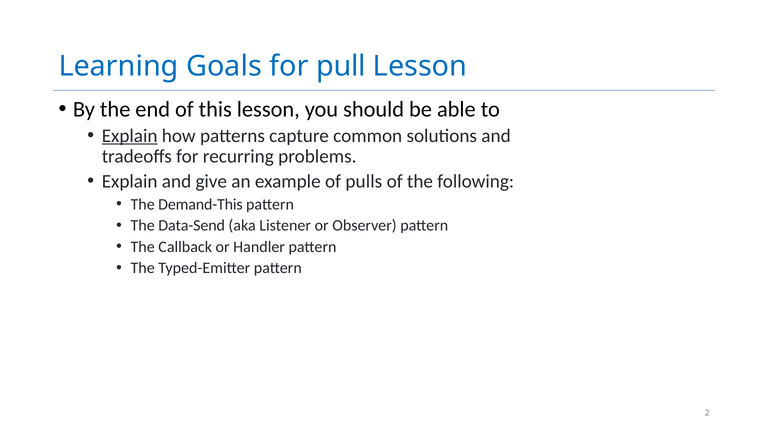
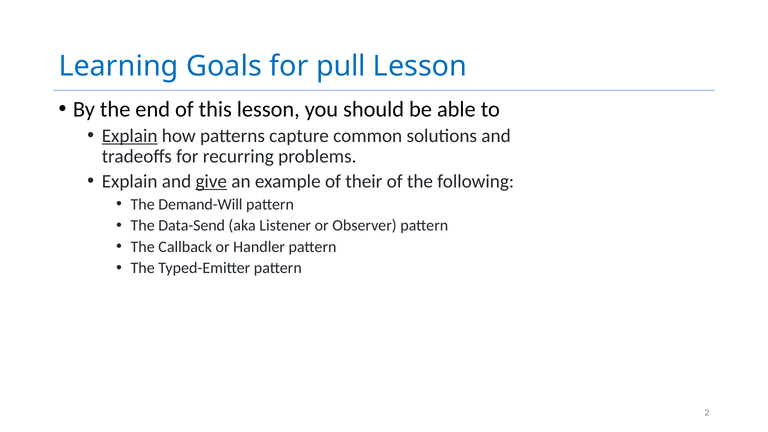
give underline: none -> present
pulls: pulls -> their
Demand-This: Demand-This -> Demand-Will
